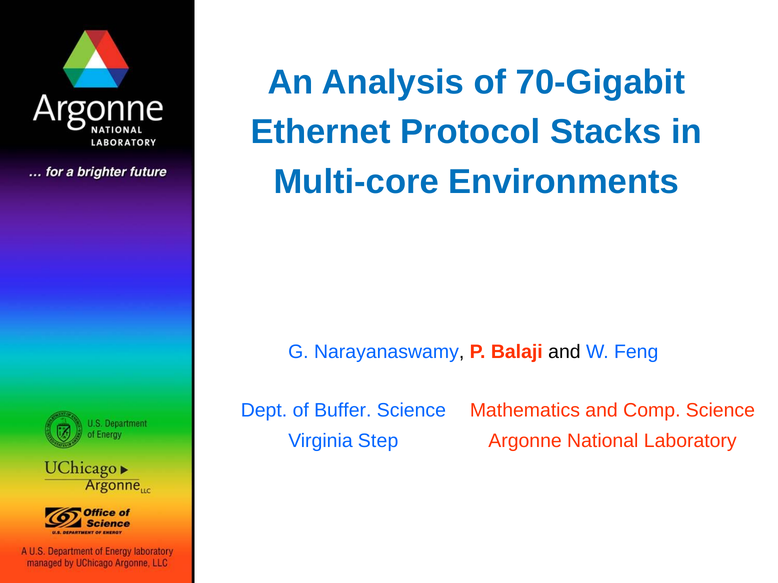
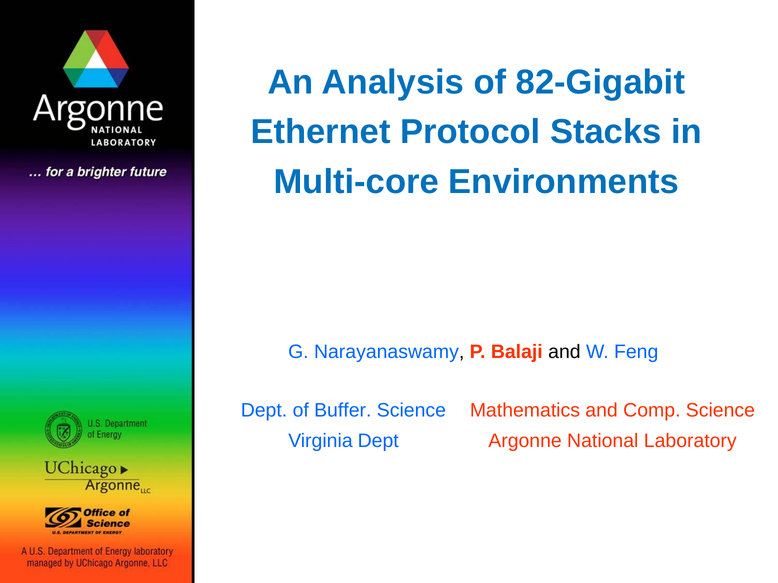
70-Gigabit: 70-Gigabit -> 82-Gigabit
Virginia Step: Step -> Dept
